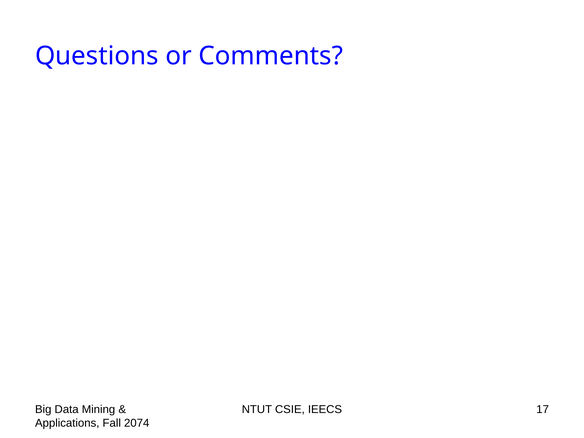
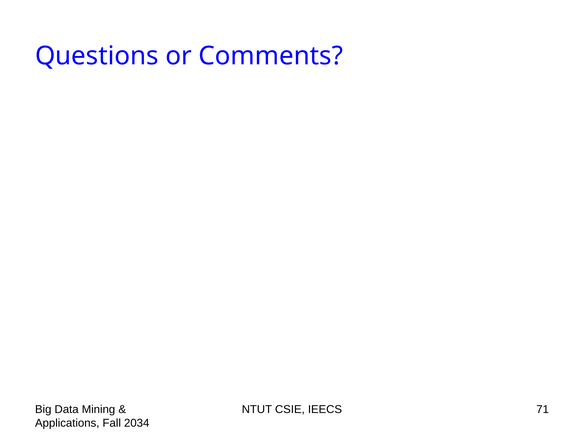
17: 17 -> 71
2074: 2074 -> 2034
